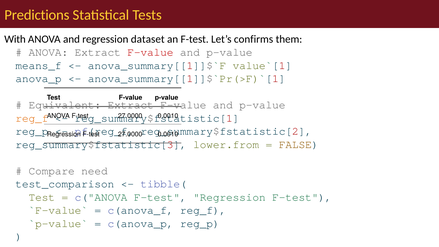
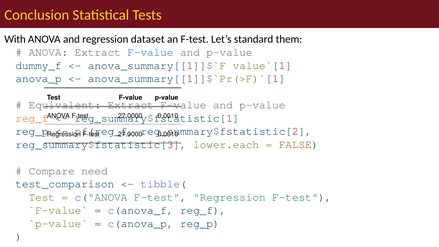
Predictions: Predictions -> Conclusion
confirms: confirms -> standard
F-value at (150, 52) colour: red -> blue
means_f: means_f -> dummy_f
lower.from: lower.from -> lower.each
